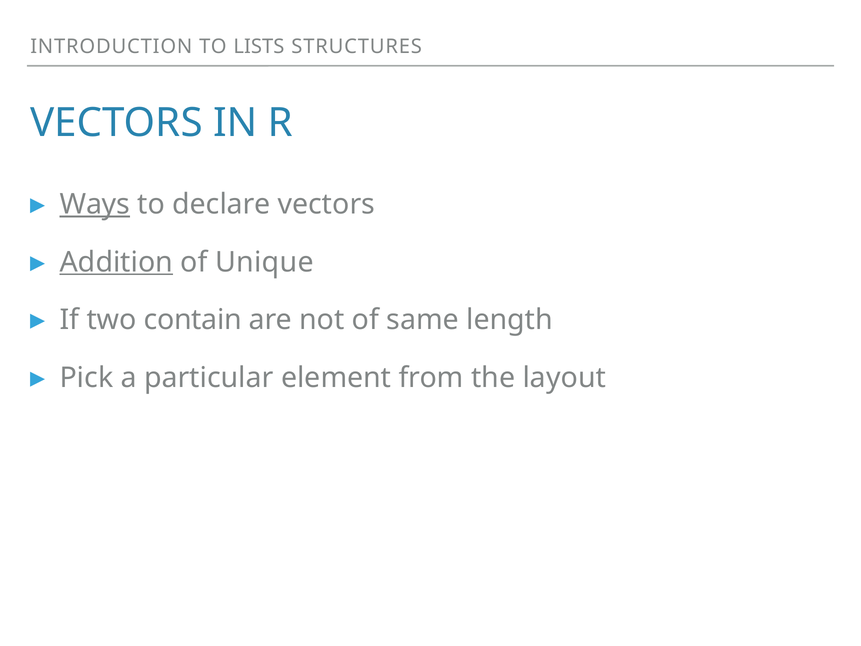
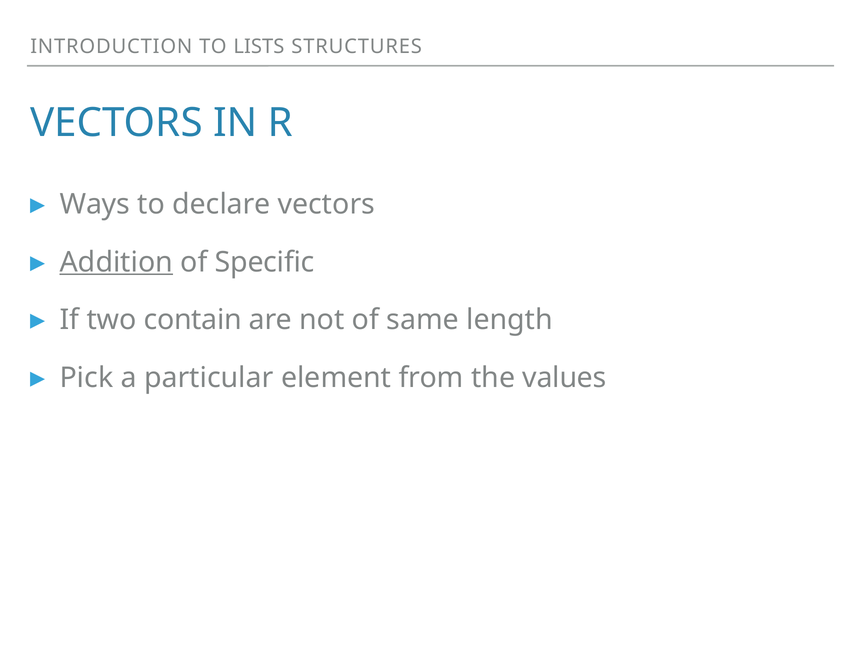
Ways underline: present -> none
Unique: Unique -> Specific
layout: layout -> values
